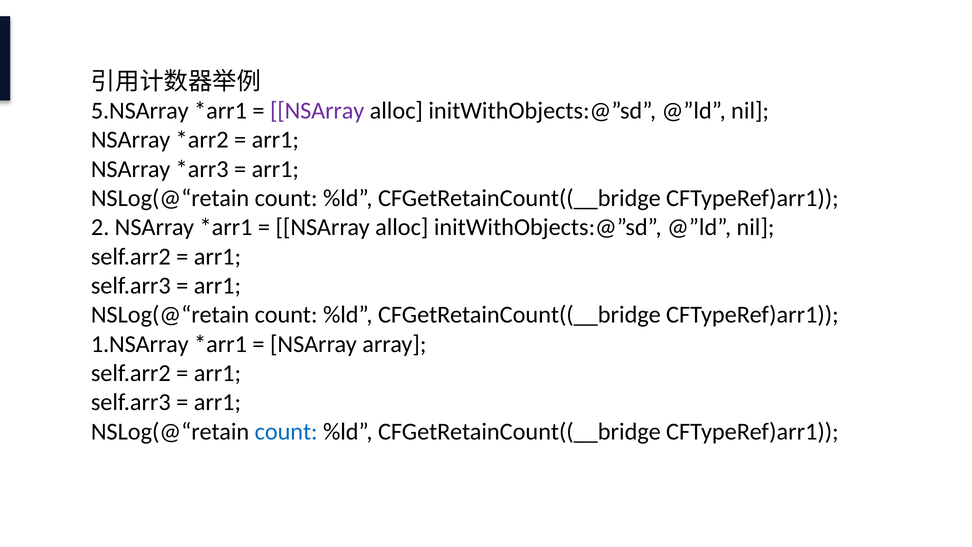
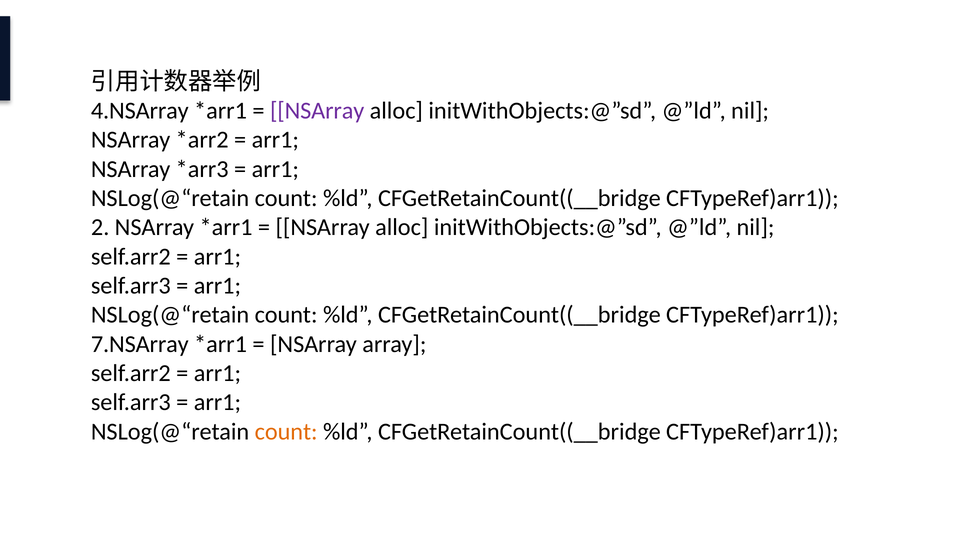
5.NSArray: 5.NSArray -> 4.NSArray
1.NSArray: 1.NSArray -> 7.NSArray
count at (286, 431) colour: blue -> orange
